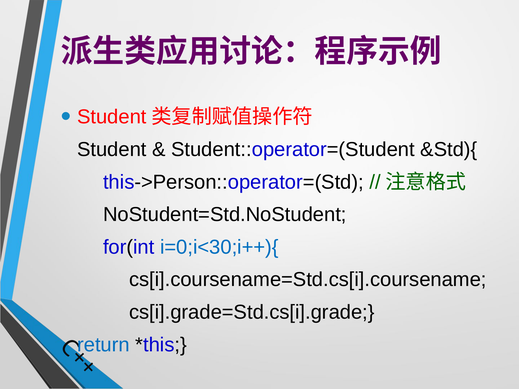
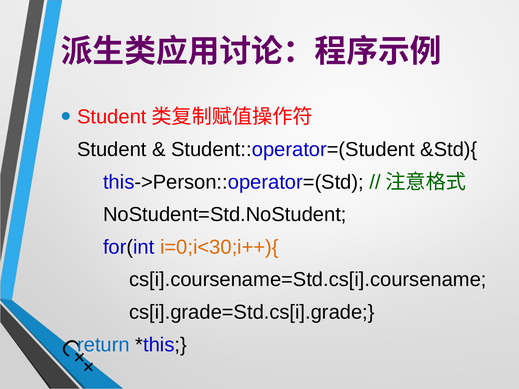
i=0;i<30;i++){ colour: blue -> orange
